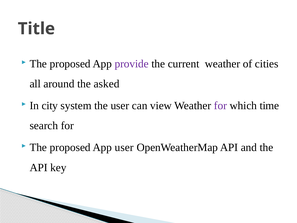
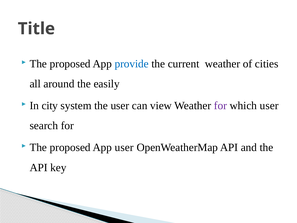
provide colour: purple -> blue
asked: asked -> easily
which time: time -> user
